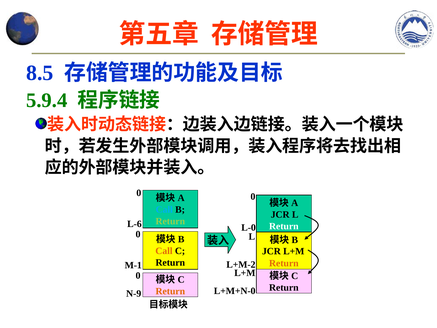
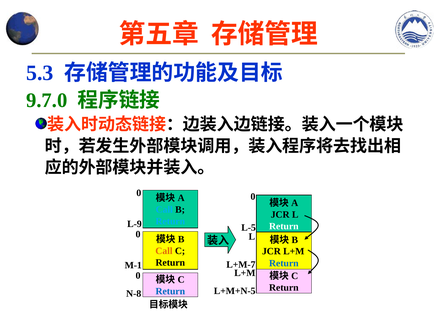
8.5: 8.5 -> 5.3
5.9.4: 5.9.4 -> 9.7.0
Return at (170, 221) colour: light green -> light blue
L-6: L-6 -> L-9
L-0: L-0 -> L-5
Return at (284, 263) colour: orange -> blue
L+M-2: L+M-2 -> L+M-7
L+M+N-0: L+M+N-0 -> L+M+N-5
Return at (170, 291) colour: orange -> blue
N-9: N-9 -> N-8
